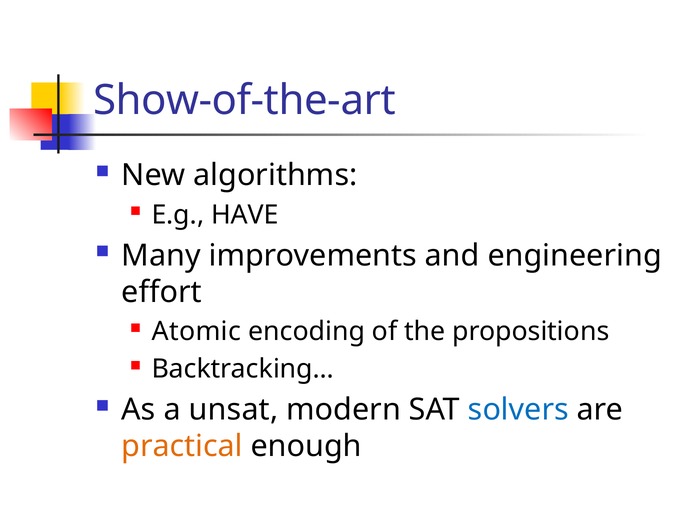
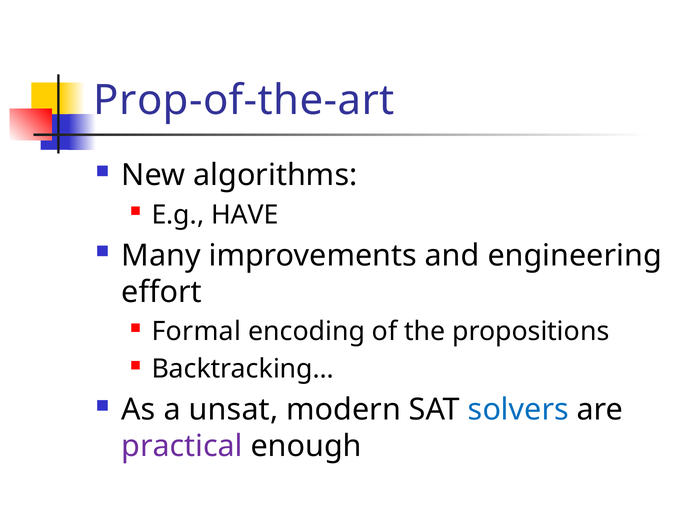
Show-of-the-art: Show-of-the-art -> Prop-of-the-art
Atomic: Atomic -> Formal
practical colour: orange -> purple
